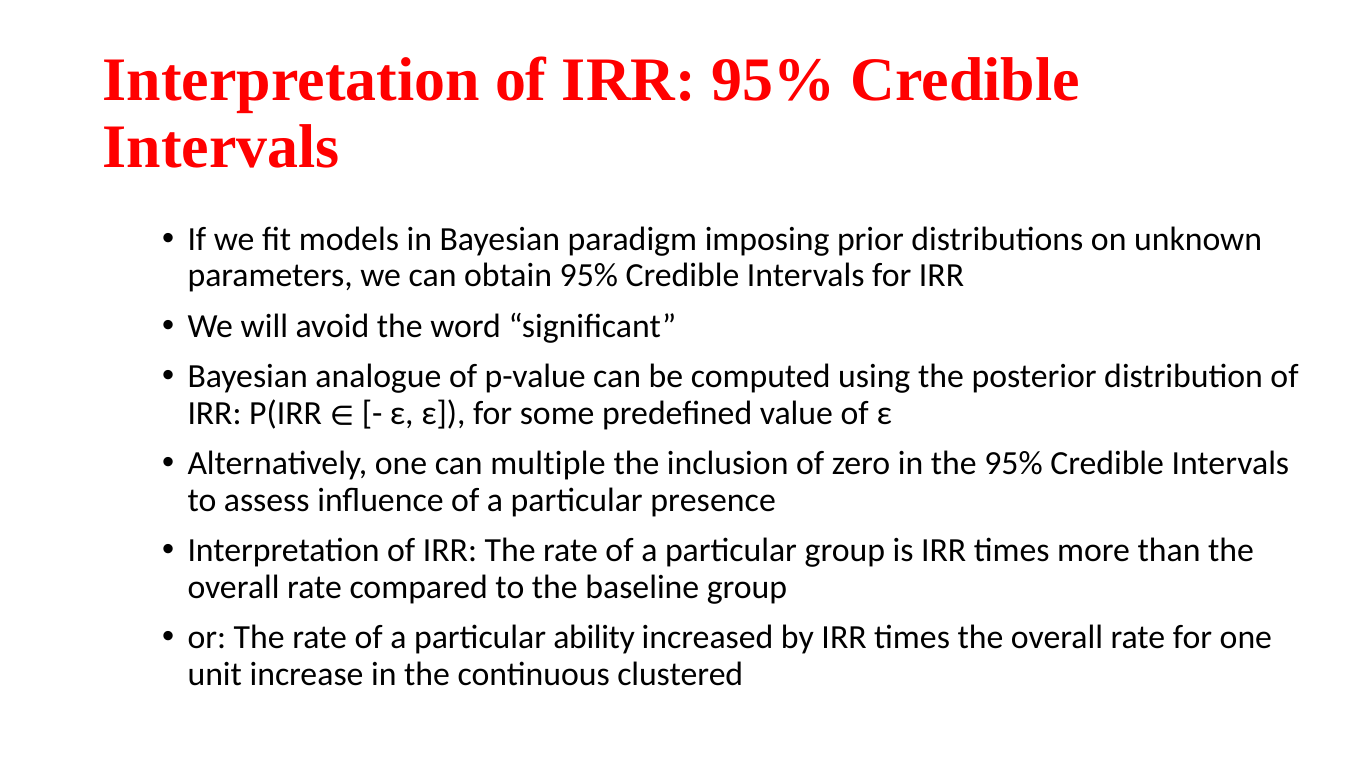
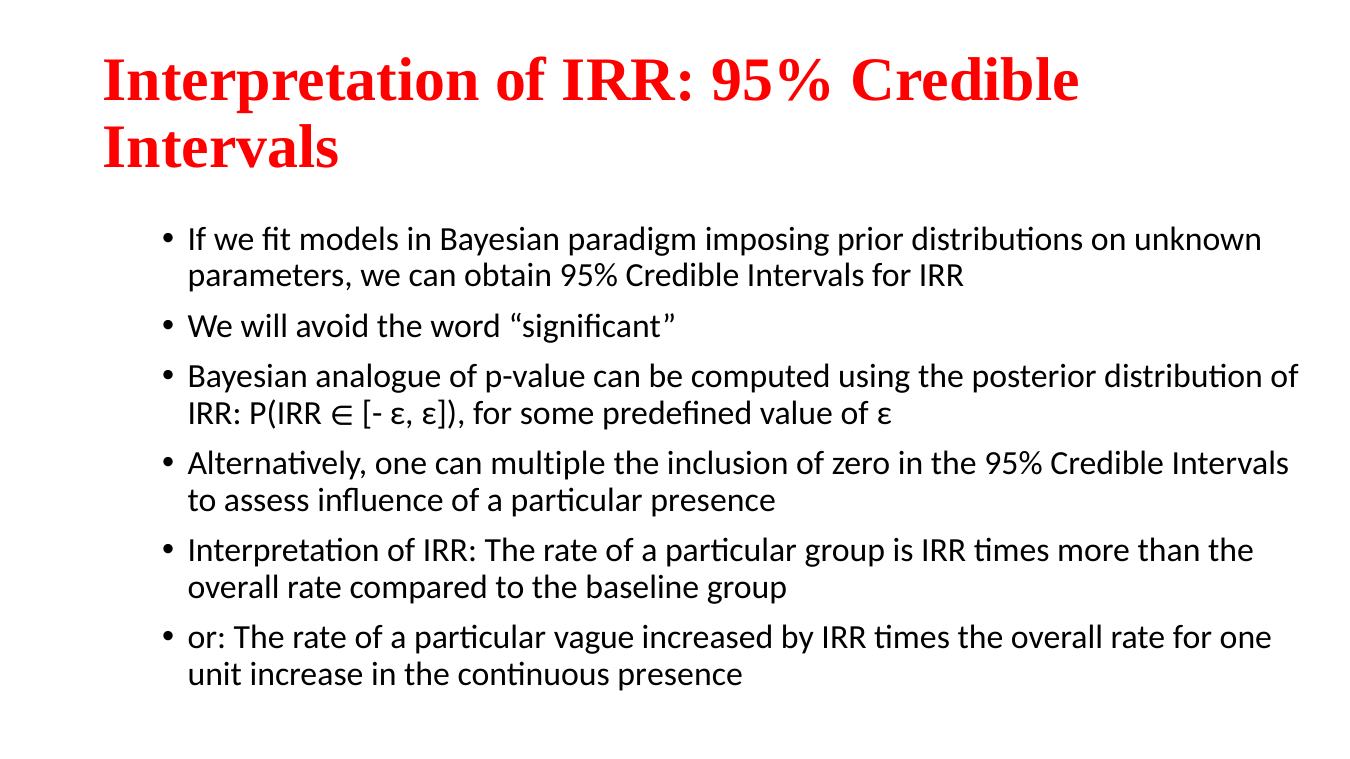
ability: ability -> vague
continuous clustered: clustered -> presence
